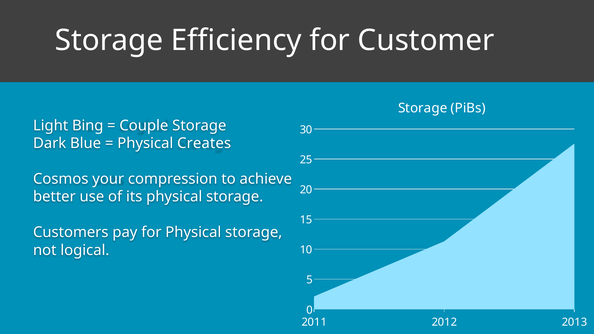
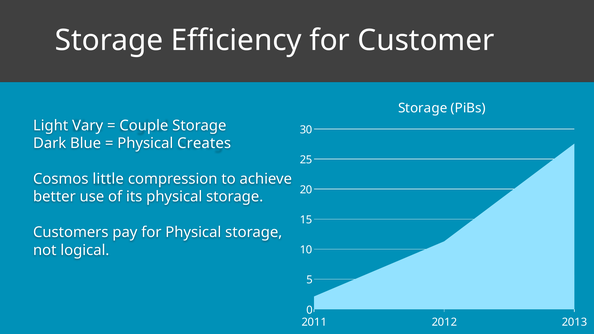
Bing: Bing -> Vary
your: your -> little
